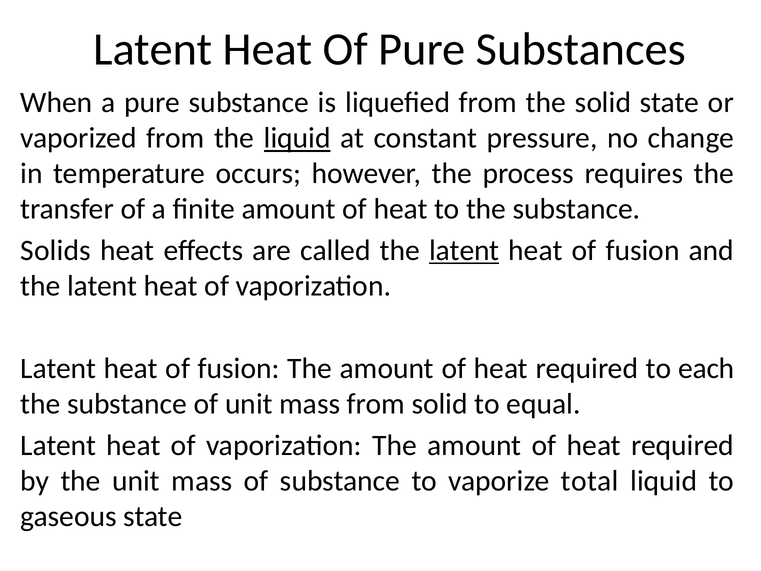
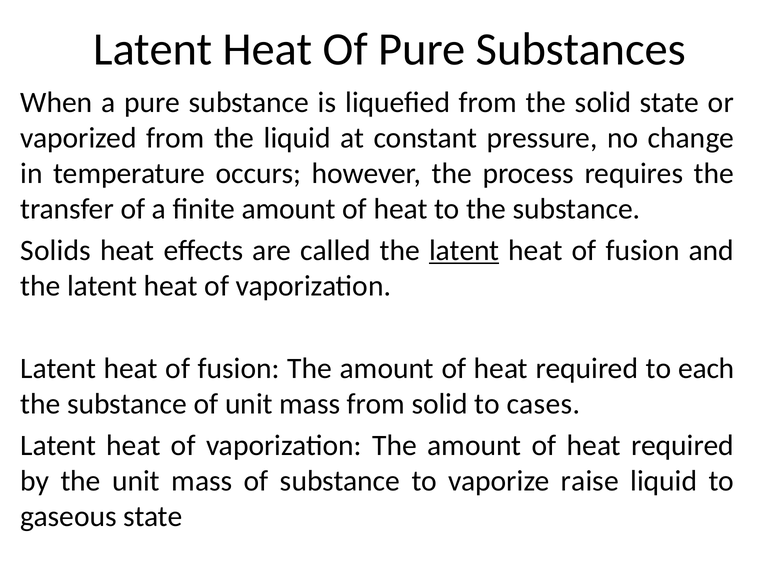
liquid at (297, 138) underline: present -> none
equal: equal -> cases
total: total -> raise
